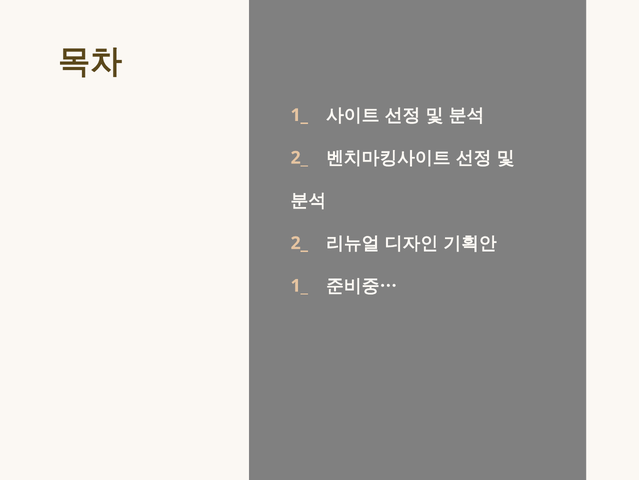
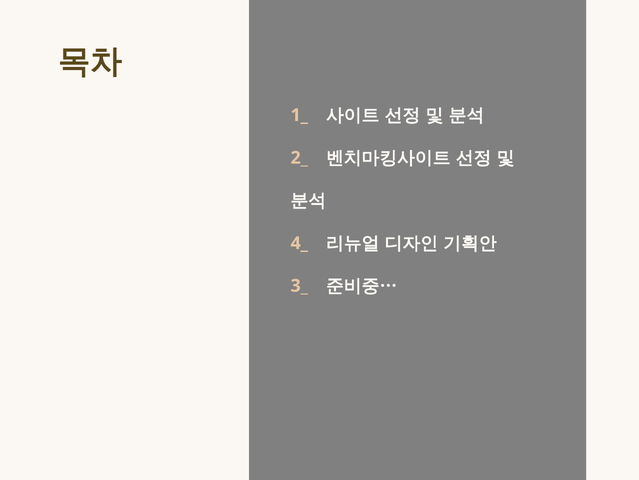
2_ at (299, 243): 2_ -> 4_
1_ at (299, 285): 1_ -> 3_
